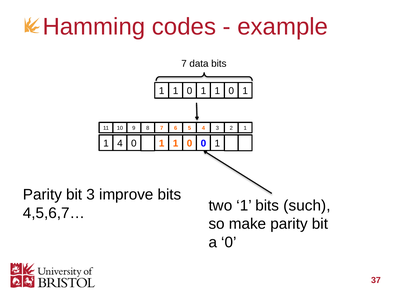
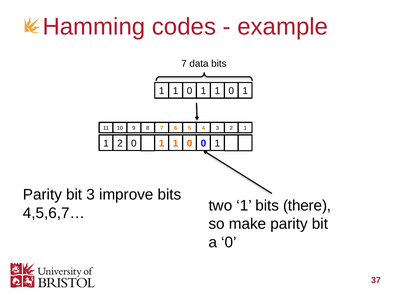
1 4: 4 -> 2
such: such -> there
